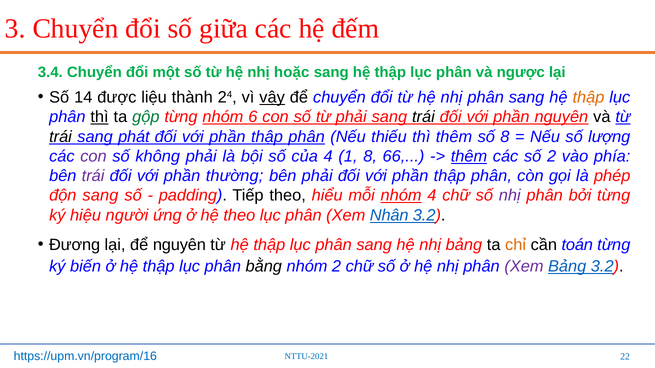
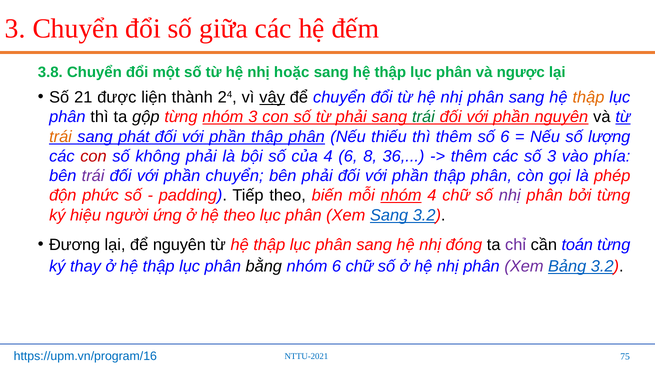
3.4: 3.4 -> 3.8
14: 14 -> 21
liệu: liệu -> liện
thì at (100, 117) underline: present -> none
gộp colour: green -> black
nhóm 6: 6 -> 3
trái at (423, 117) colour: black -> green
trái at (61, 137) colour: black -> orange
số 8: 8 -> 6
con at (94, 156) colour: purple -> red
4 1: 1 -> 6
66: 66 -> 36
thêm at (469, 156) underline: present -> none
số 2: 2 -> 3
phần thường: thường -> chuyển
độn sang: sang -> phức
hiểu: hiểu -> biến
Xem Nhân: Nhân -> Sang
nhị bảng: bảng -> đóng
chỉ colour: orange -> purple
biến: biến -> thay
nhóm 2: 2 -> 6
22: 22 -> 75
